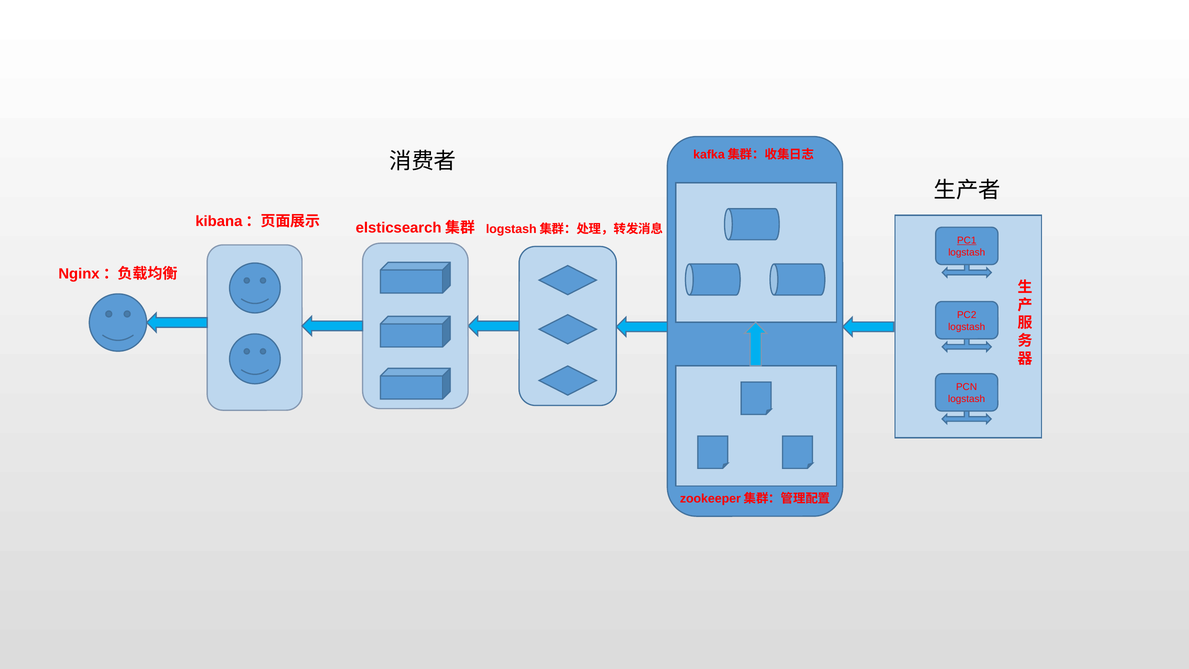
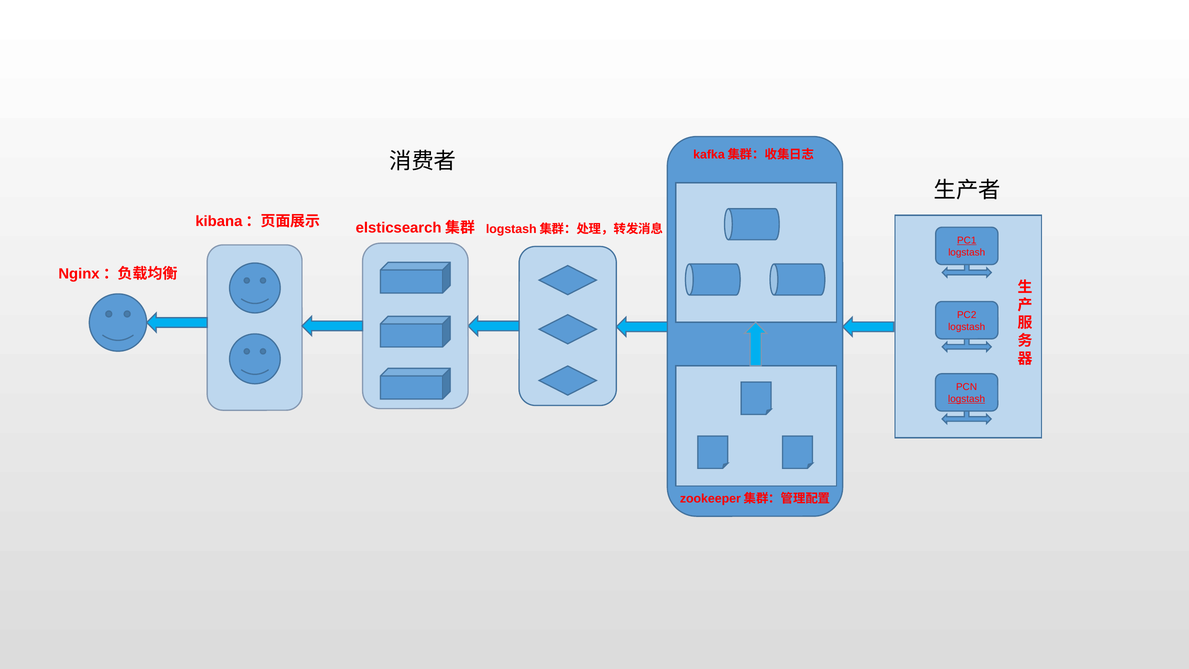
logstash at (967, 399) underline: none -> present
